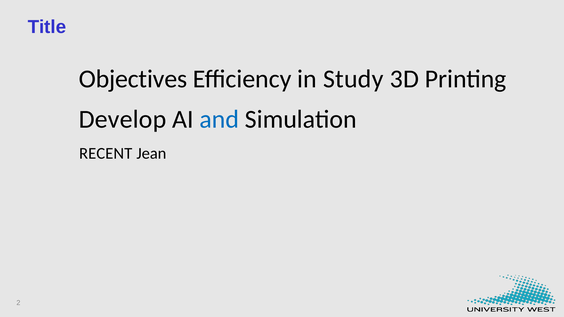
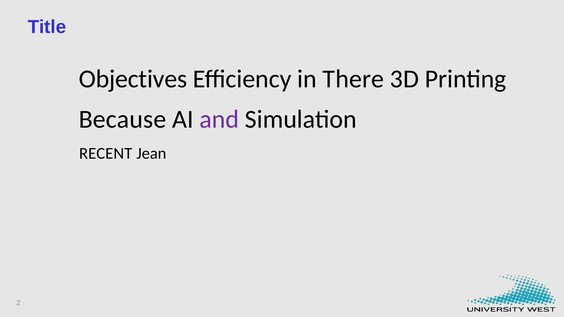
Study: Study -> There
Develop: Develop -> Because
and colour: blue -> purple
